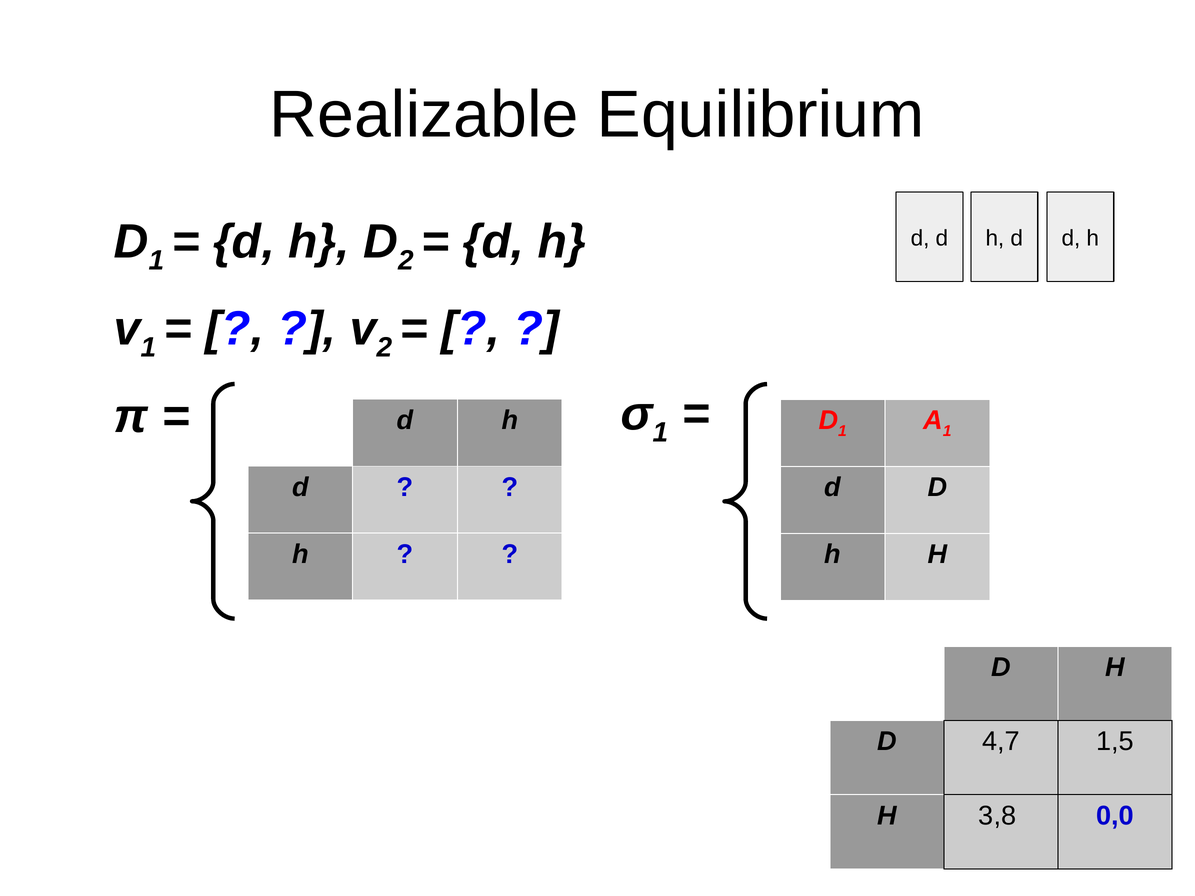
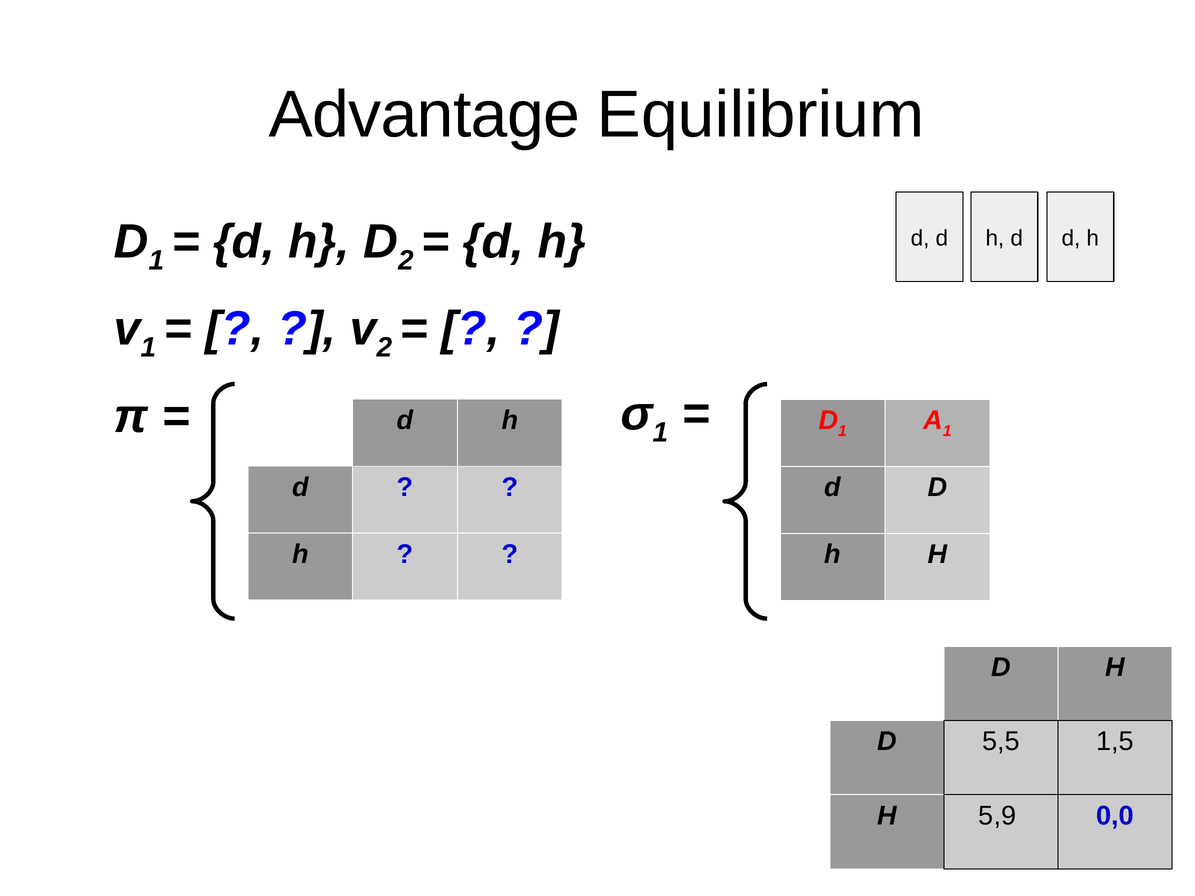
Realizable: Realizable -> Advantage
4,7: 4,7 -> 5,5
3,8: 3,8 -> 5,9
